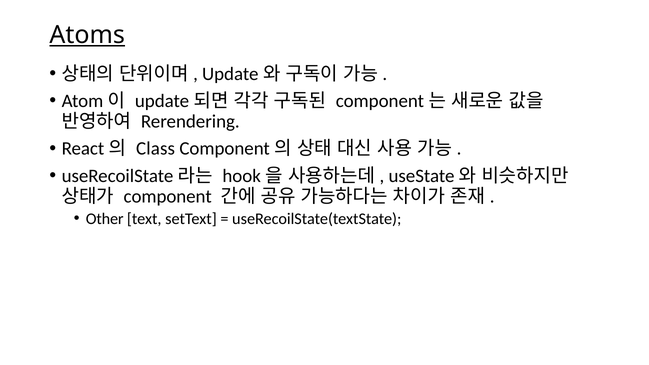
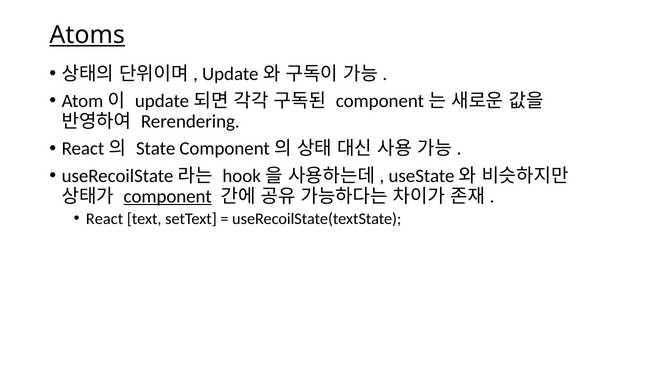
Class: Class -> State
component underline: none -> present
Other: Other -> React
